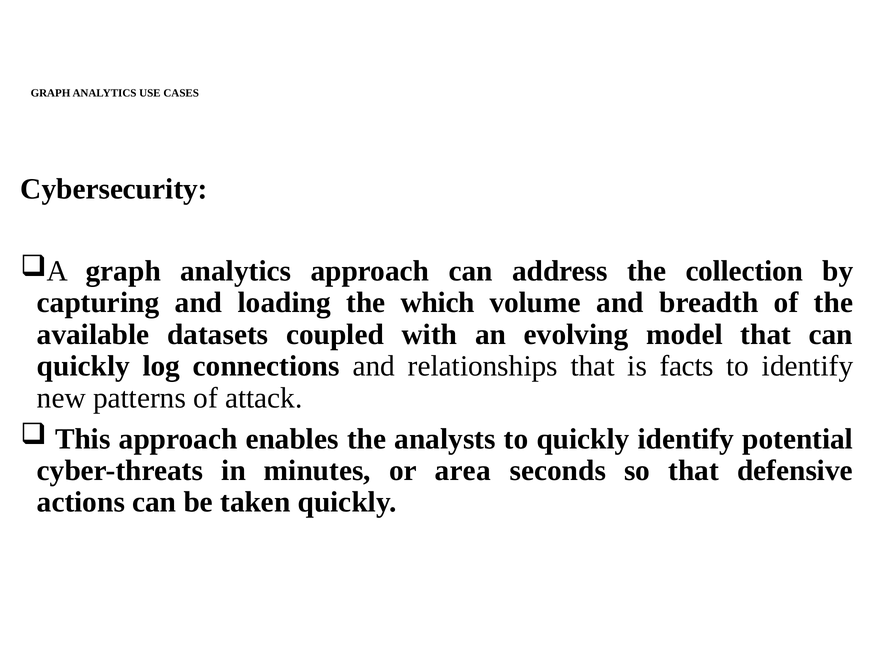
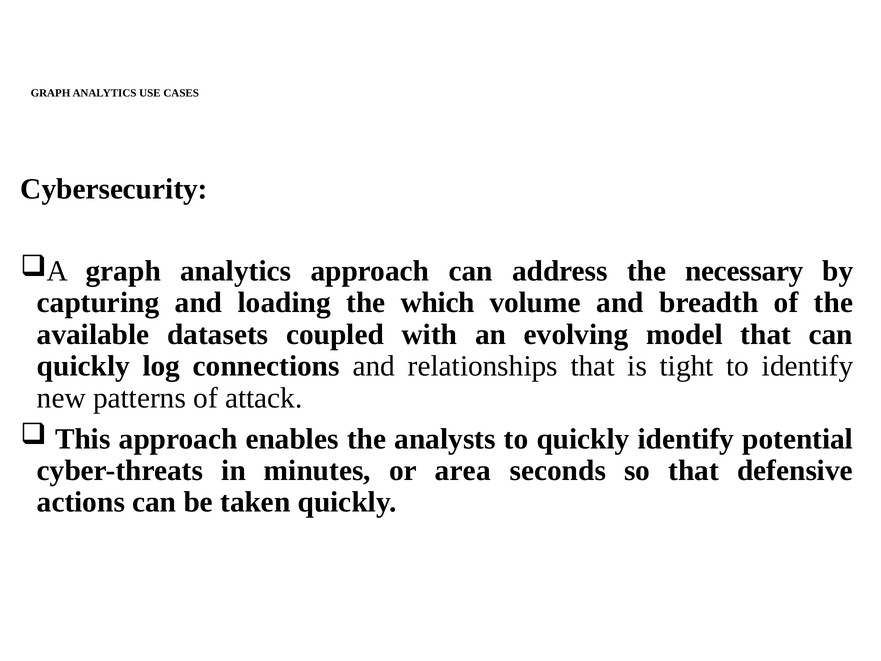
collection: collection -> necessary
facts: facts -> tight
